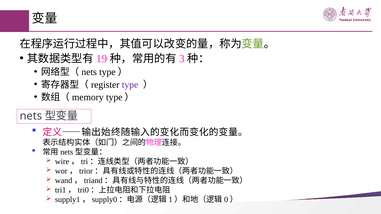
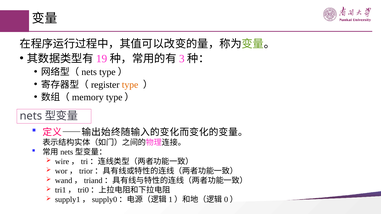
type colour: purple -> orange
